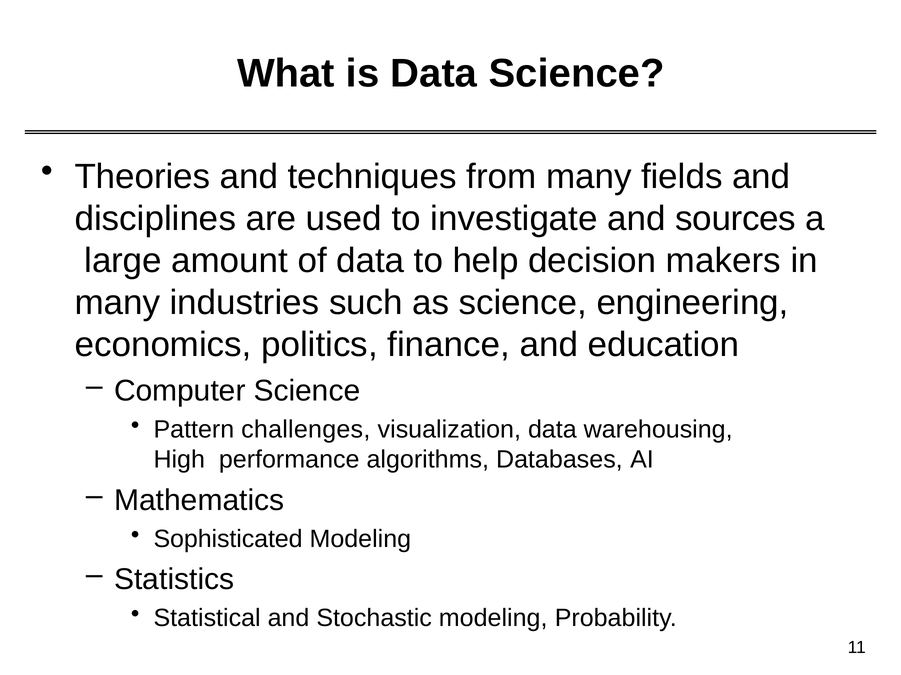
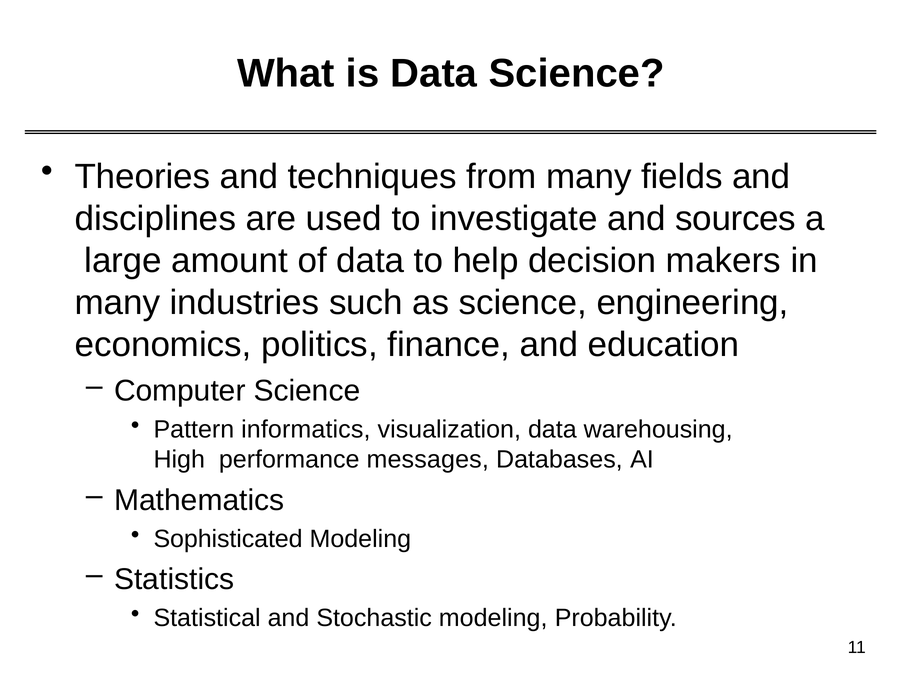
challenges: challenges -> informatics
algorithms: algorithms -> messages
